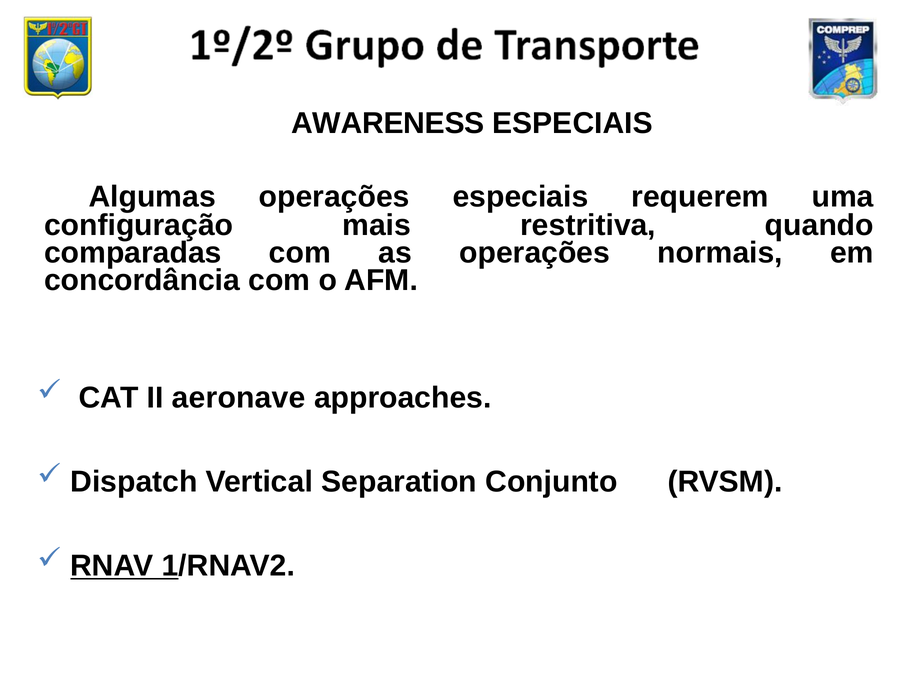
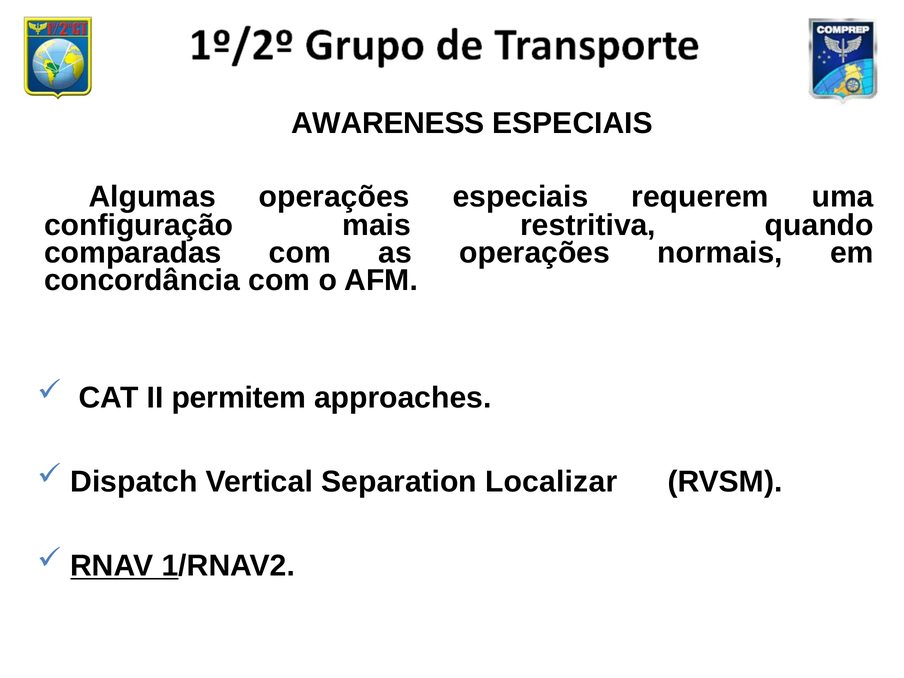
aeronave: aeronave -> permitem
Conjunto: Conjunto -> Localizar
